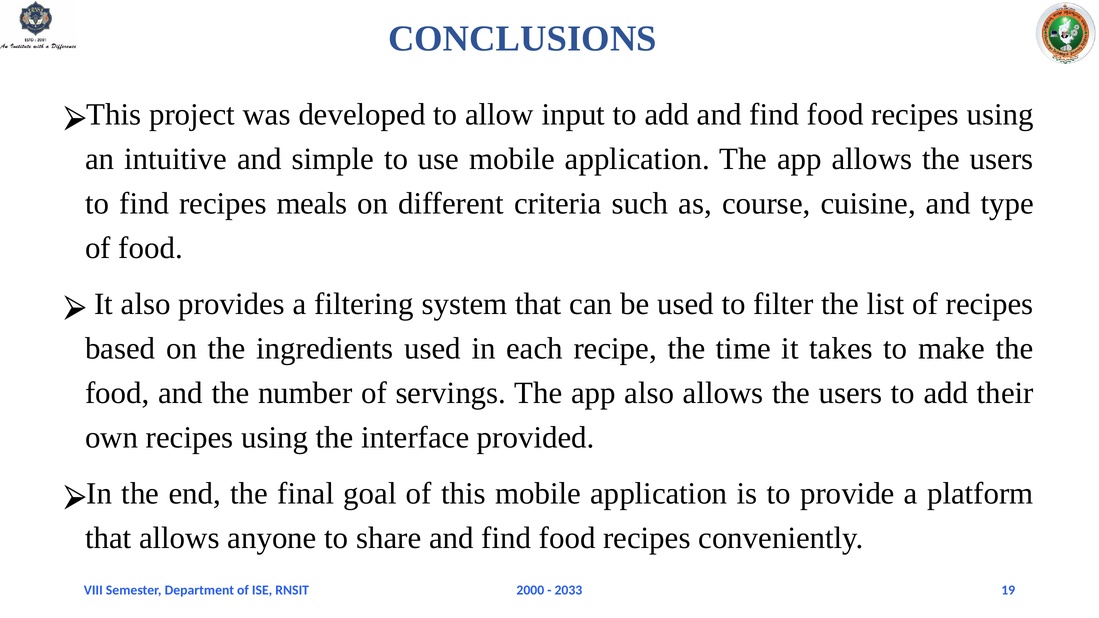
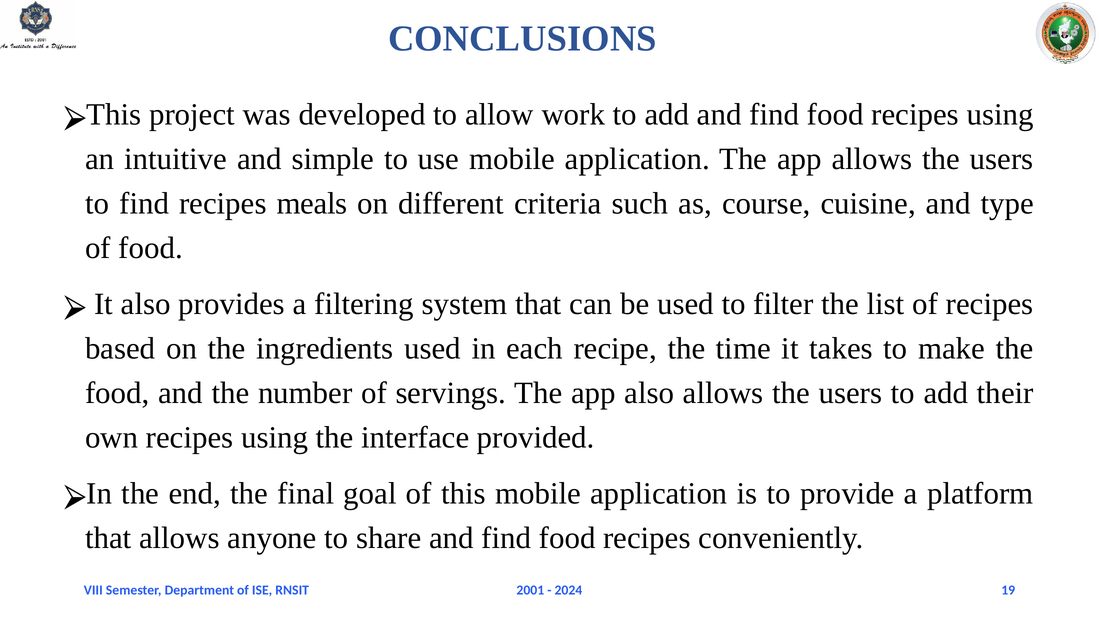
input: input -> work
2000: 2000 -> 2001
2033: 2033 -> 2024
